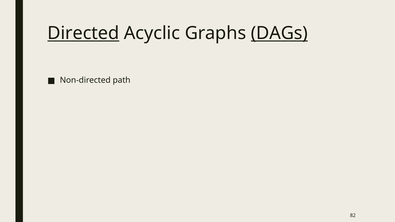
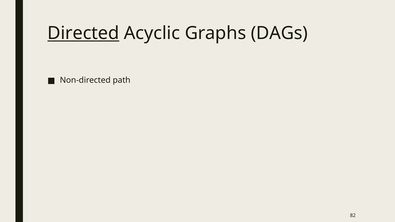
DAGs underline: present -> none
